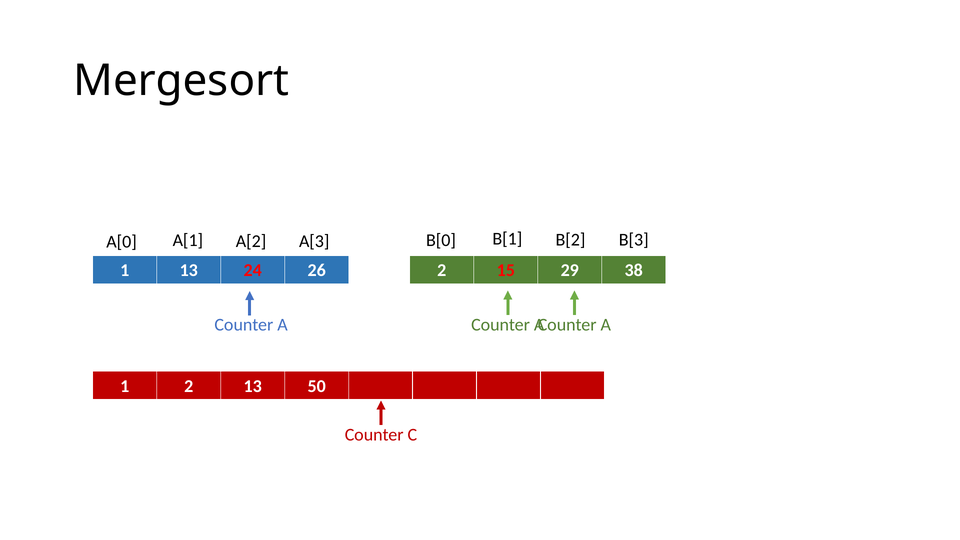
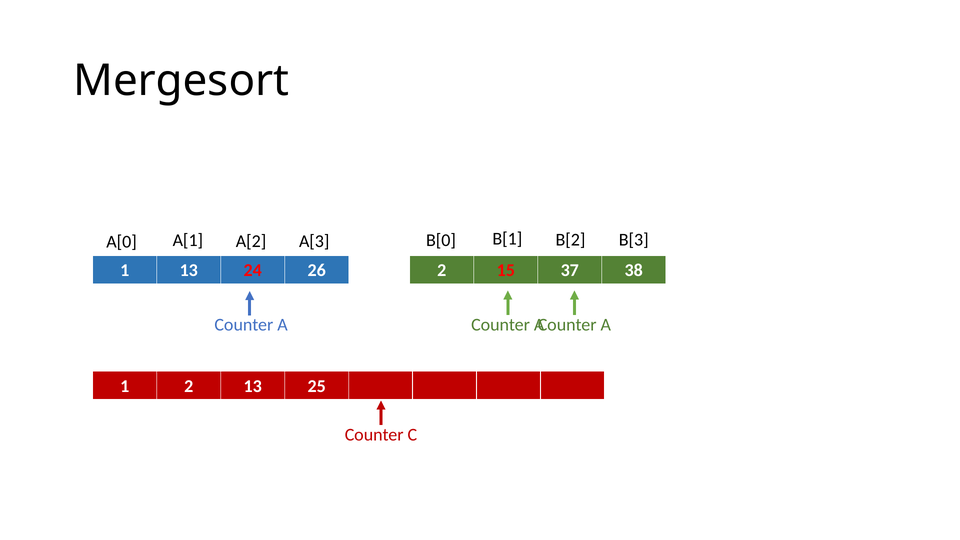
29: 29 -> 37
50: 50 -> 25
